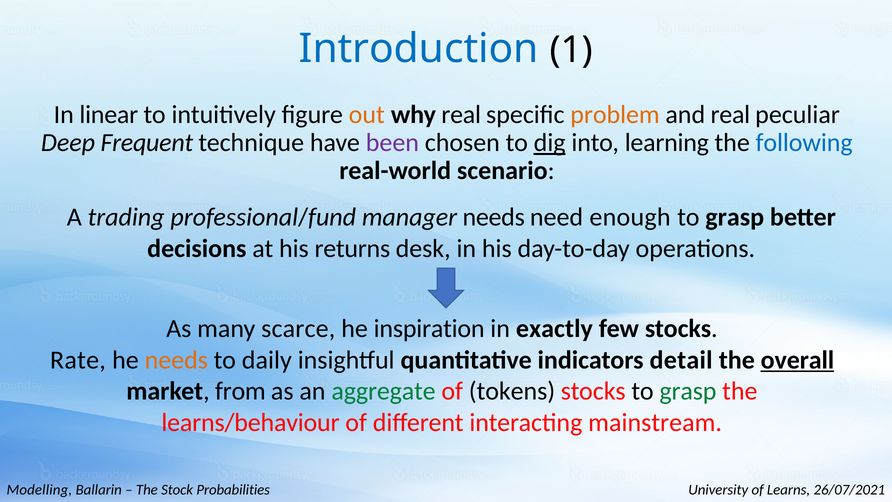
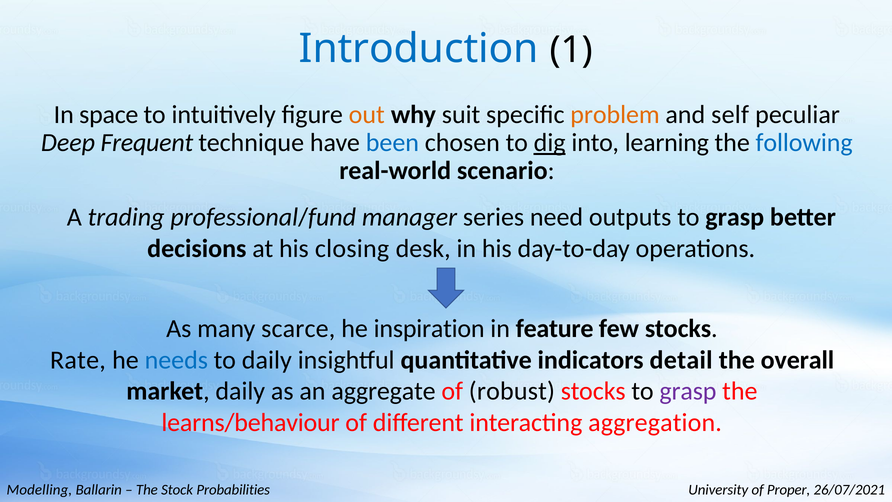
linear: linear -> space
why real: real -> suit
and real: real -> self
been colour: purple -> blue
manager needs: needs -> series
enough: enough -> outputs
returns: returns -> closing
exactly: exactly -> feature
needs at (176, 360) colour: orange -> blue
overall underline: present -> none
market from: from -> daily
aggregate colour: green -> black
tokens: tokens -> robust
grasp at (688, 391) colour: green -> purple
mainstream: mainstream -> aggregation
Learns: Learns -> Proper
